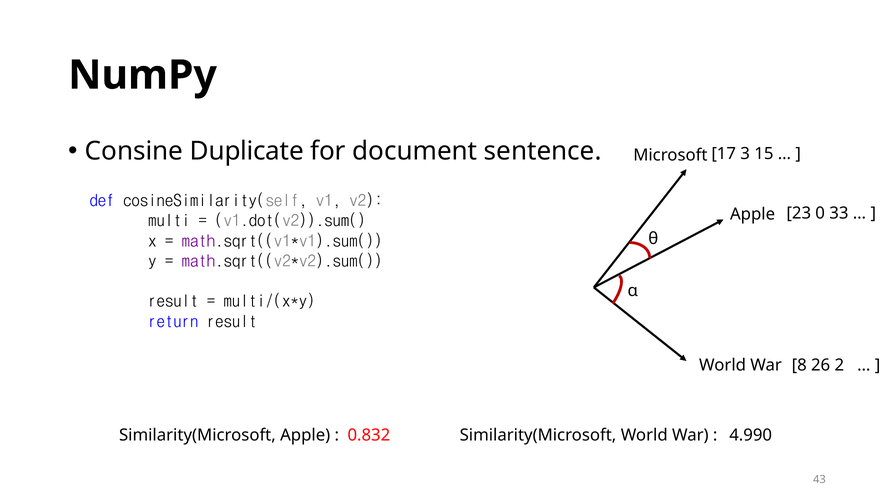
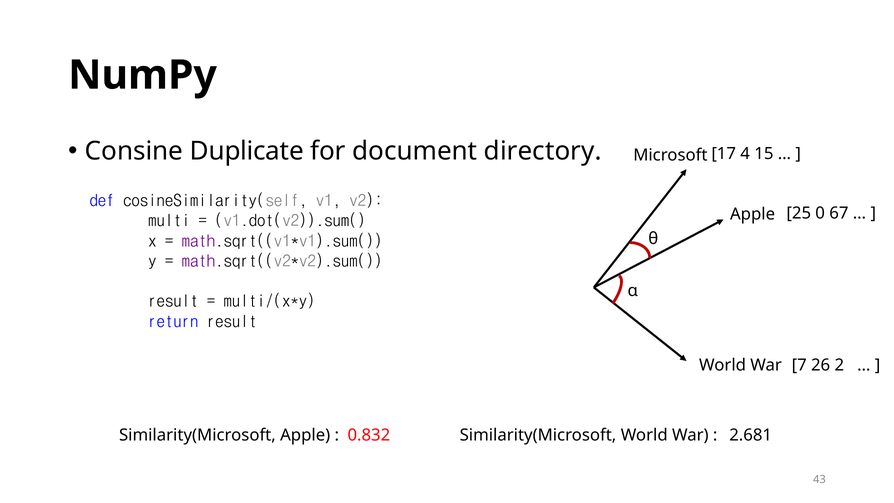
sentence: sentence -> directory
3: 3 -> 4
23: 23 -> 25
33: 33 -> 67
8: 8 -> 7
4.990: 4.990 -> 2.681
